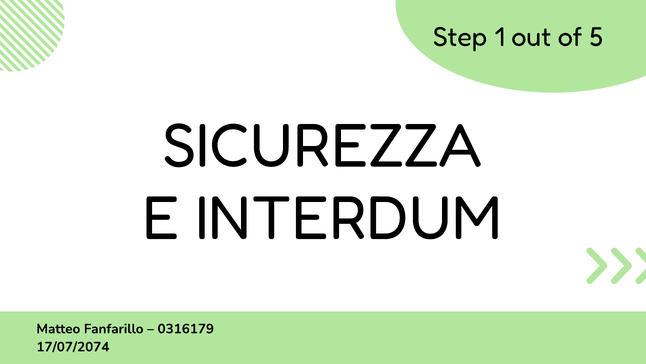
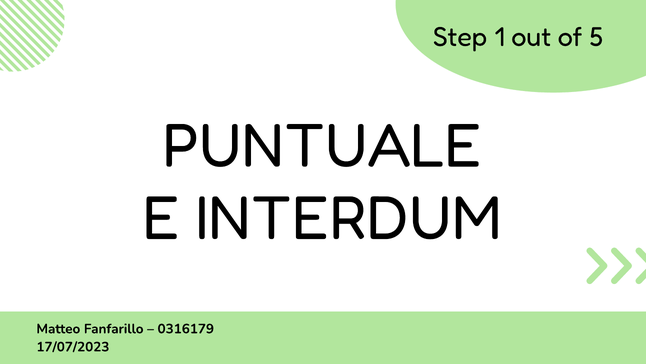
SICUREZZA: SICUREZZA -> PUNTUALE
17/07/2074: 17/07/2074 -> 17/07/2023
